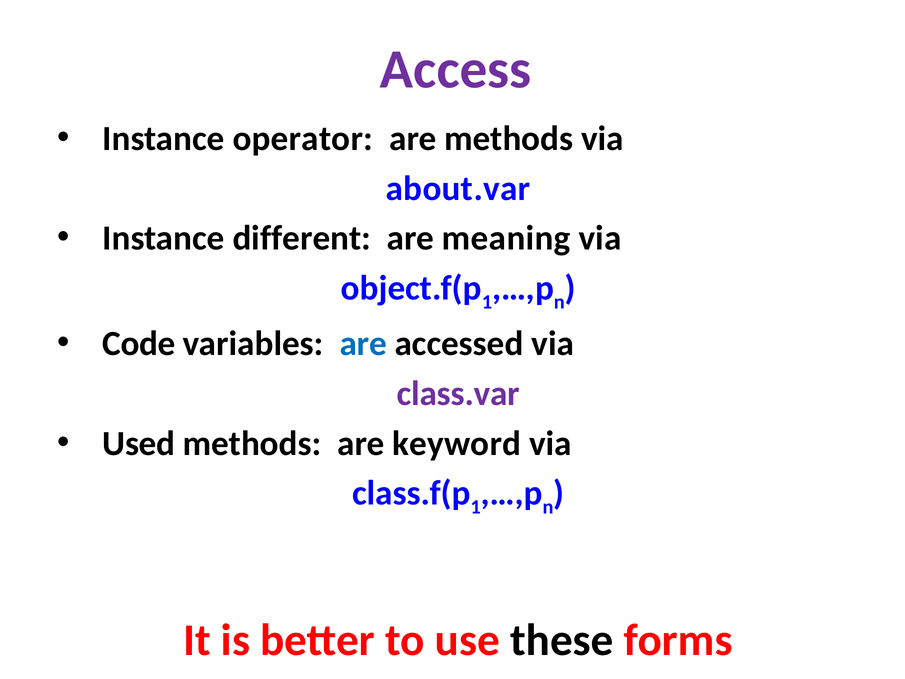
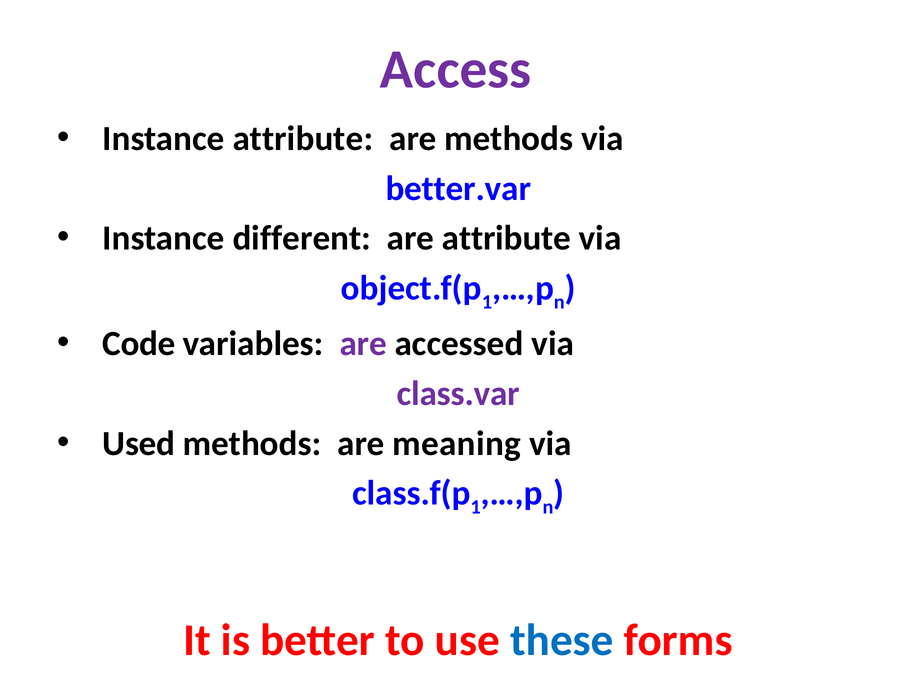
Instance operator: operator -> attribute
about.var: about.var -> better.var
are meaning: meaning -> attribute
are at (363, 344) colour: blue -> purple
keyword: keyword -> meaning
these colour: black -> blue
